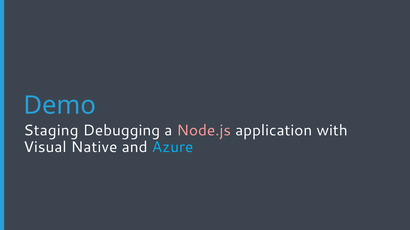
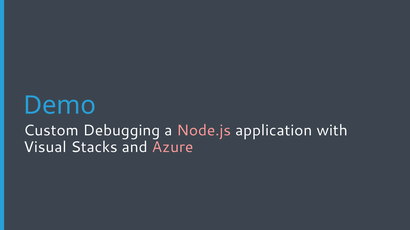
Staging: Staging -> Custom
Native: Native -> Stacks
Azure colour: light blue -> pink
